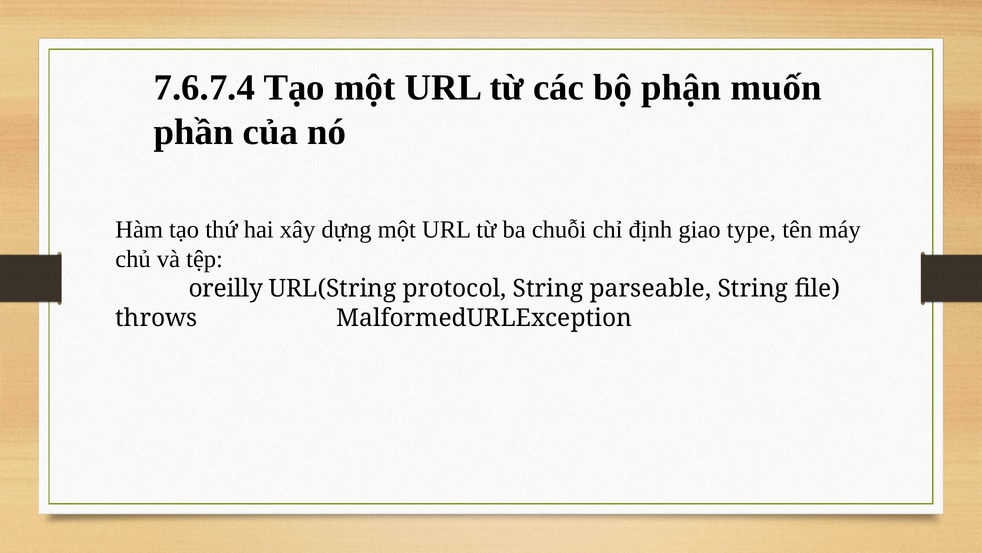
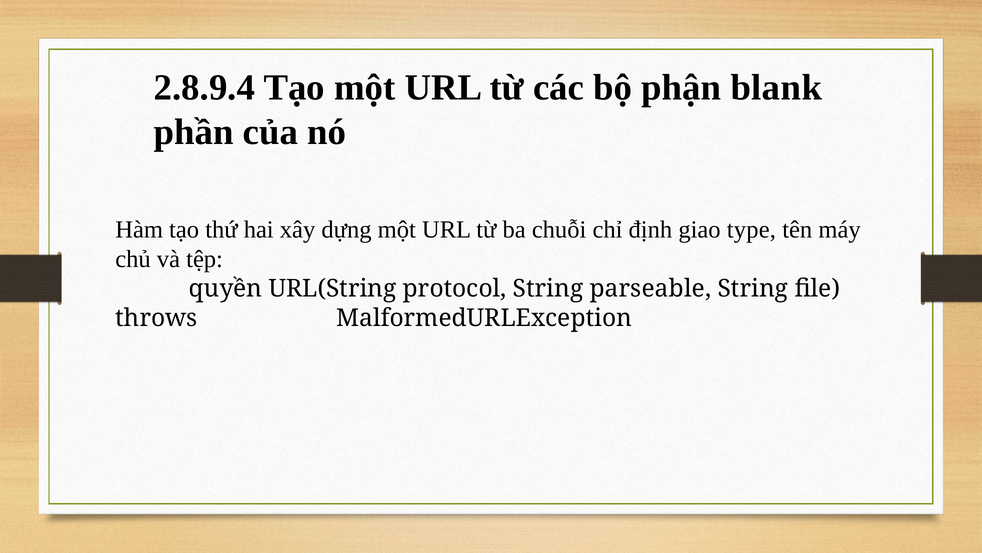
7.6.7.4: 7.6.7.4 -> 2.8.9.4
muốn: muốn -> blank
oreilly: oreilly -> quyền
